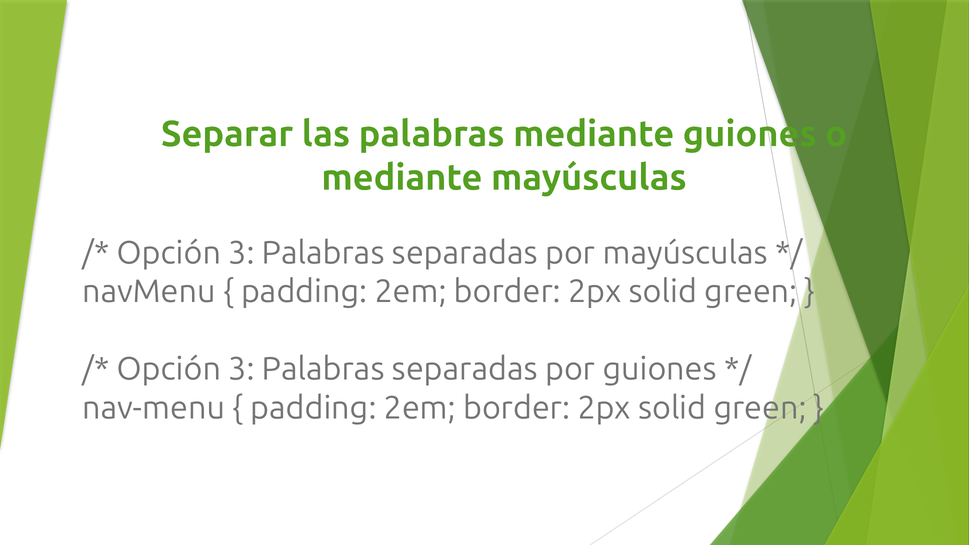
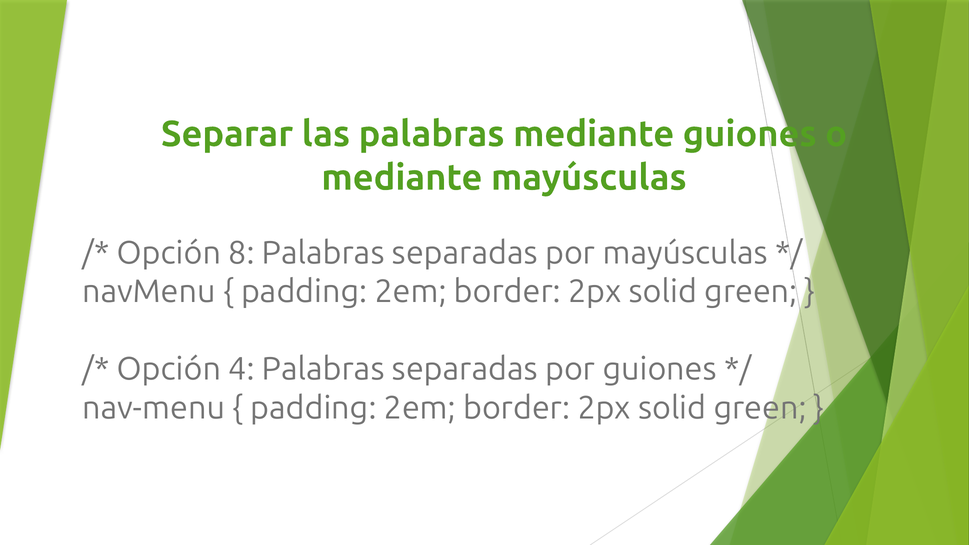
3 at (242, 253): 3 -> 8
3 at (242, 369): 3 -> 4
